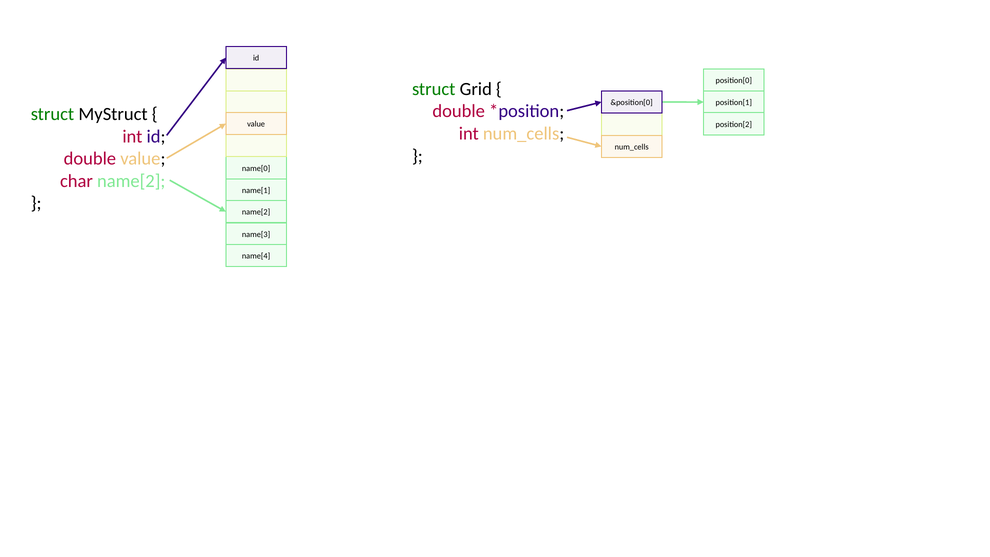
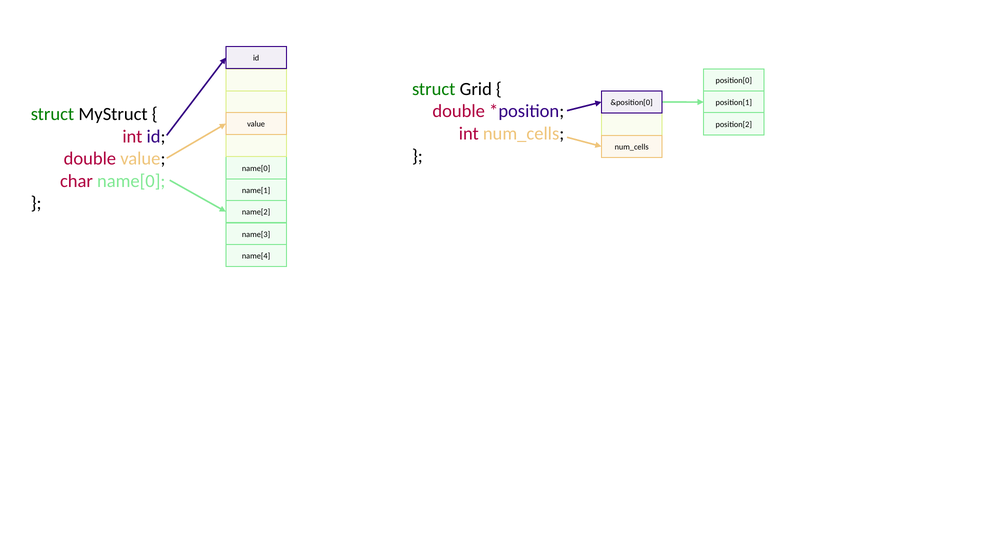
char name[2: name[2 -> name[0
